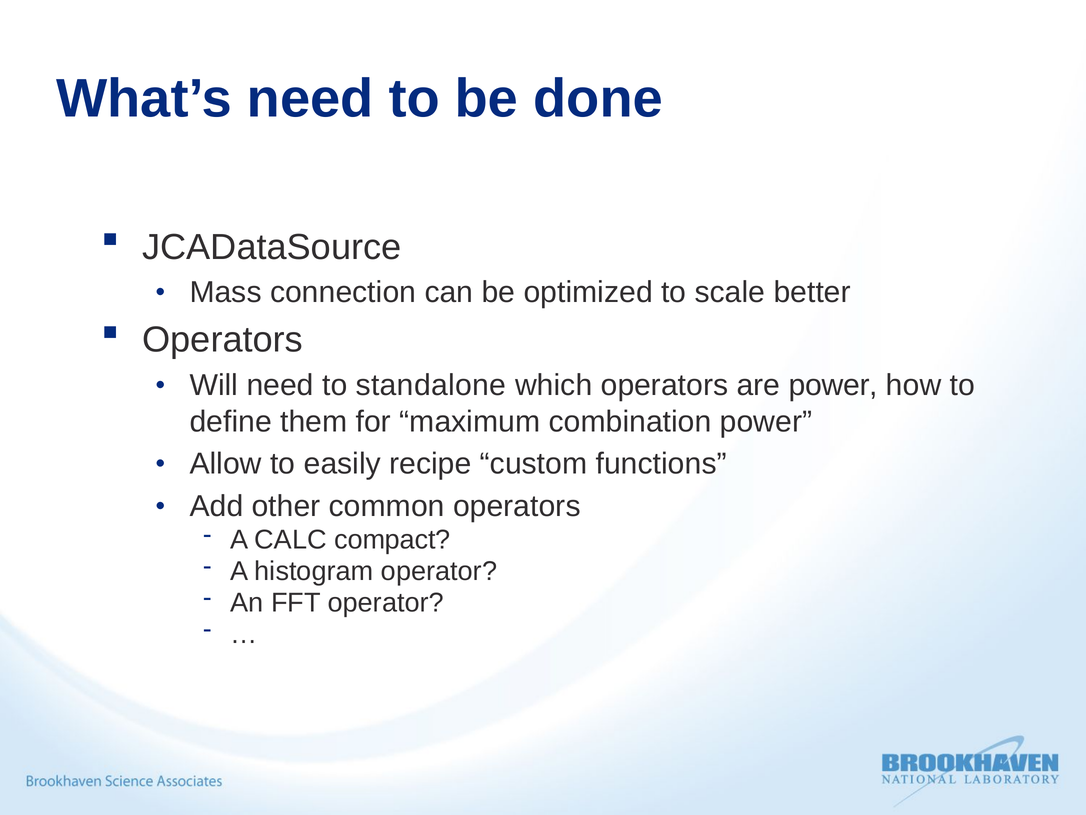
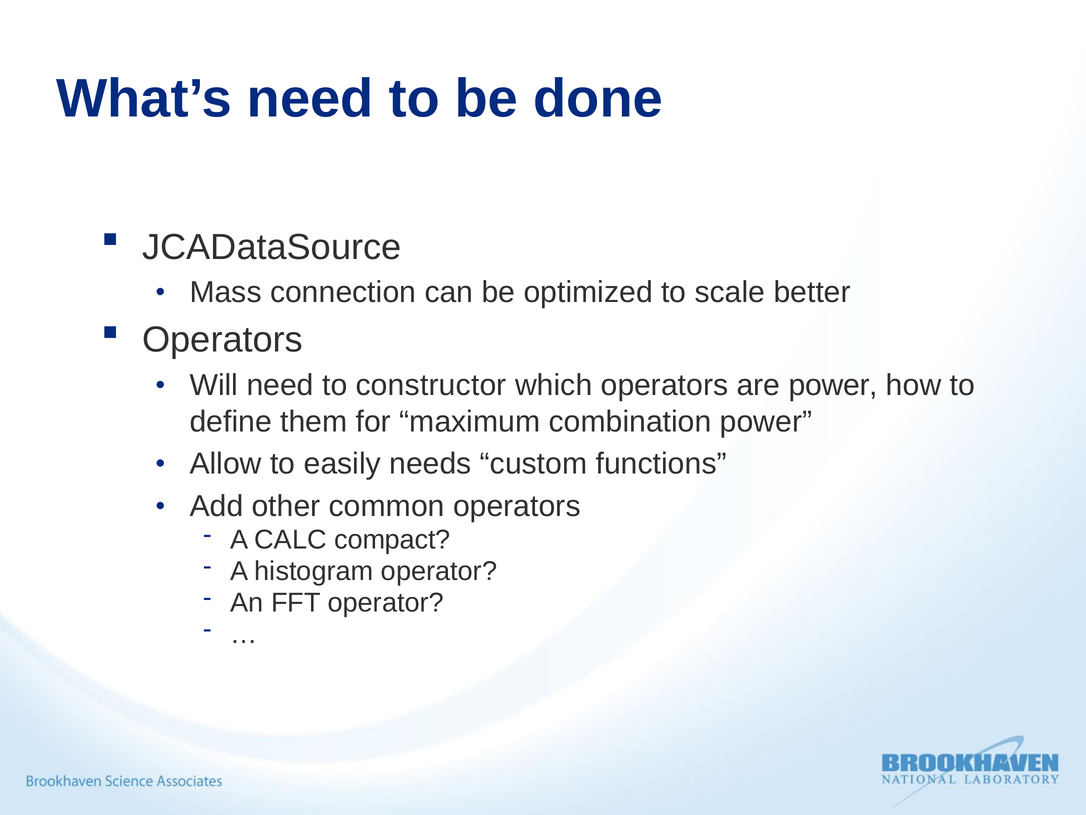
standalone: standalone -> constructor
recipe: recipe -> needs
